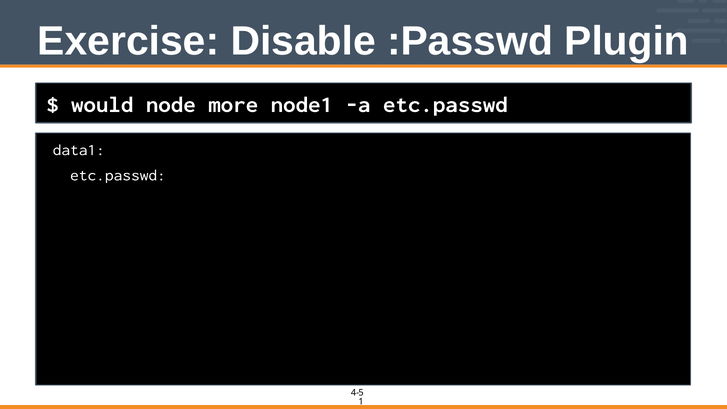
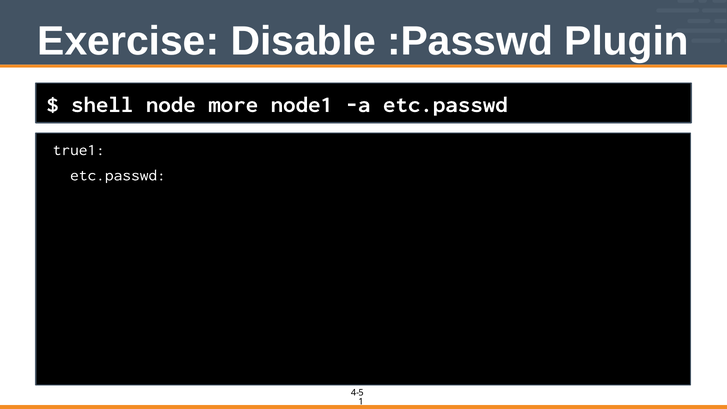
would: would -> shell
data1: data1 -> true1
